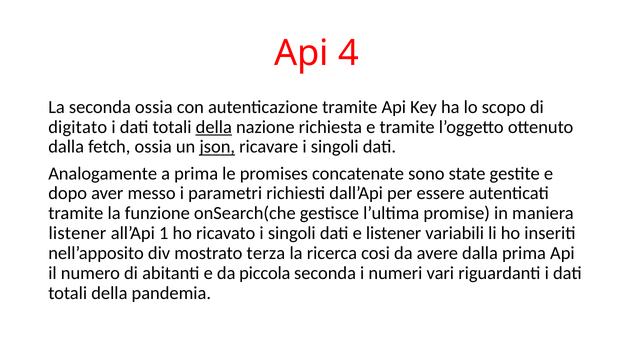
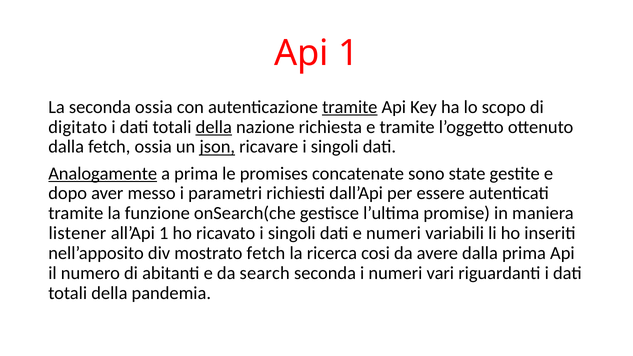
Api 4: 4 -> 1
tramite at (350, 107) underline: none -> present
Analogamente underline: none -> present
e listener: listener -> numeri
mostrato terza: terza -> fetch
piccola: piccola -> search
